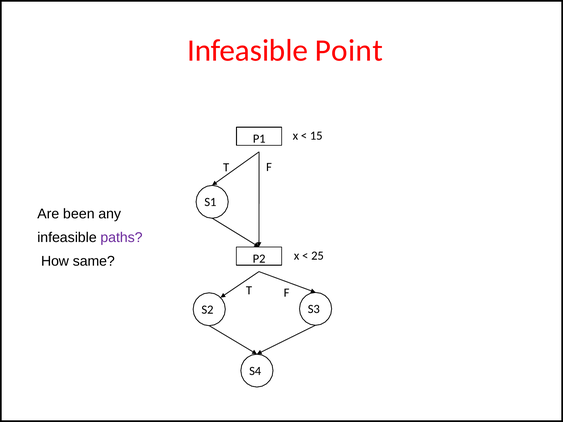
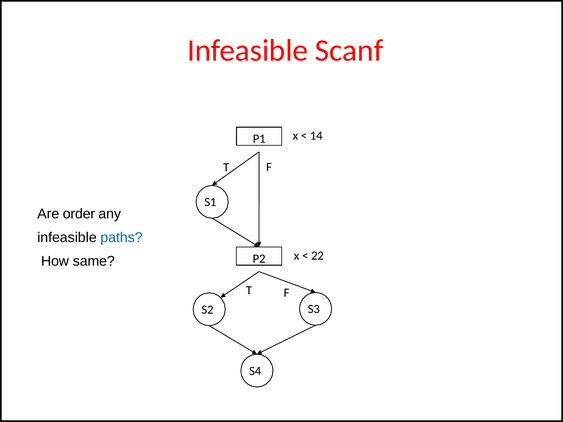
Point: Point -> Scanf
15: 15 -> 14
been: been -> order
paths colour: purple -> blue
25: 25 -> 22
